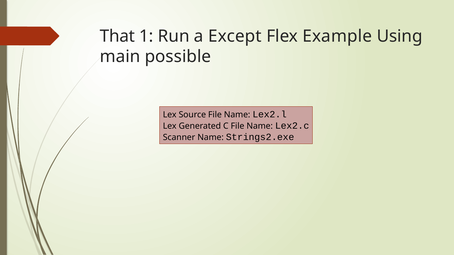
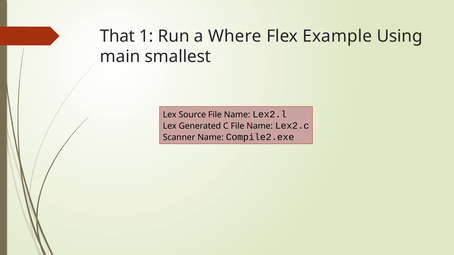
Except: Except -> Where
possible: possible -> smallest
Strings2.exe: Strings2.exe -> Compile2.exe
